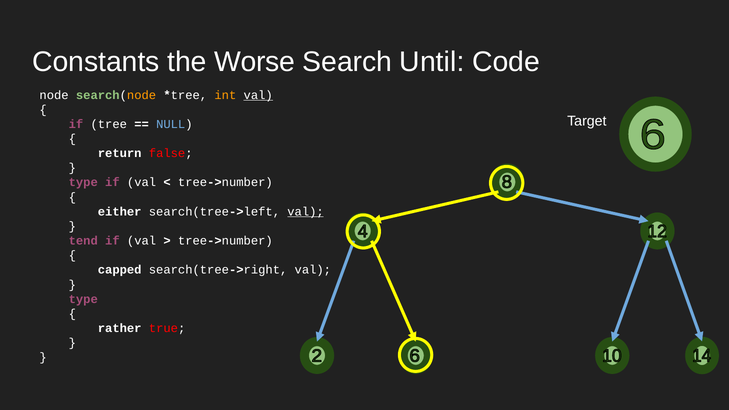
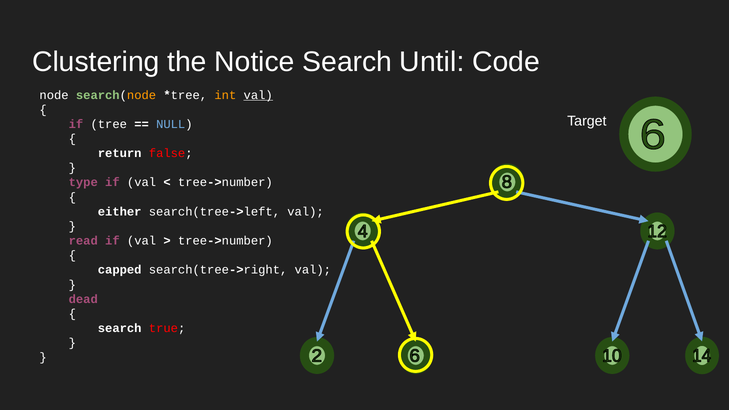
Constants: Constants -> Clustering
Worse: Worse -> Notice
val at (306, 212) underline: present -> none
tend: tend -> read
type at (83, 299): type -> dead
rather at (120, 328): rather -> search
